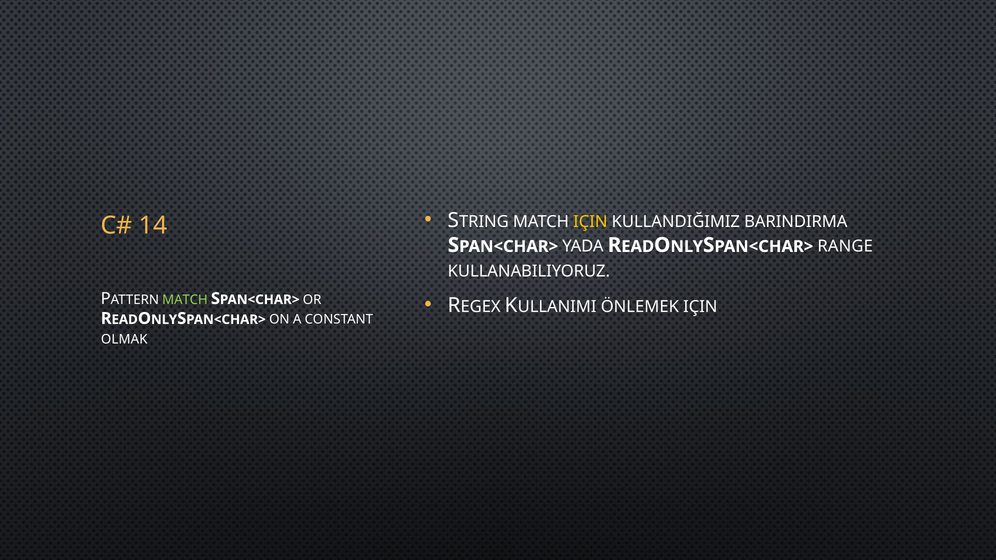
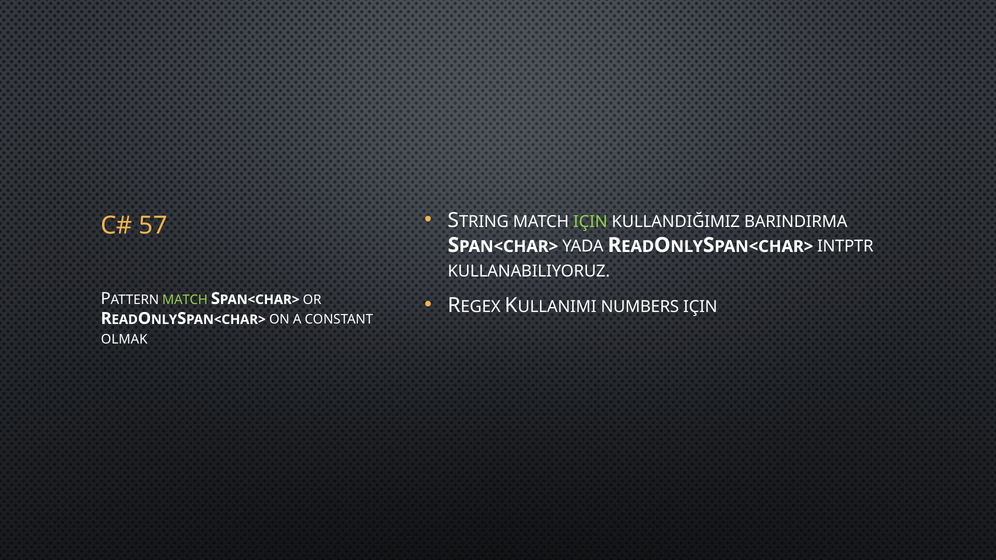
14: 14 -> 57
IÇIN at (590, 222) colour: yellow -> light green
RANGE: RANGE -> INTPTR
ÖNLEMEK: ÖNLEMEK -> NUMBERS
